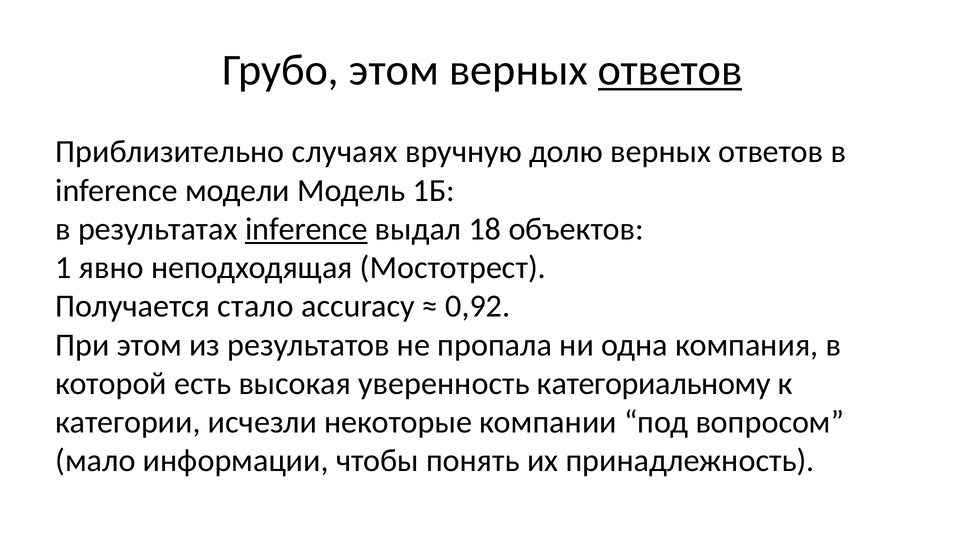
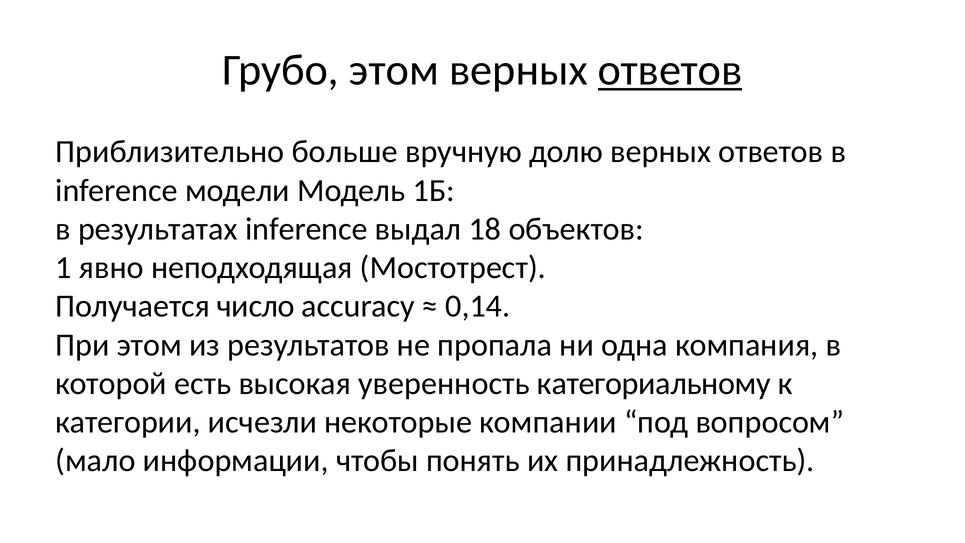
случаях: случаях -> больше
inference at (306, 229) underline: present -> none
стало: стало -> число
0,92: 0,92 -> 0,14
